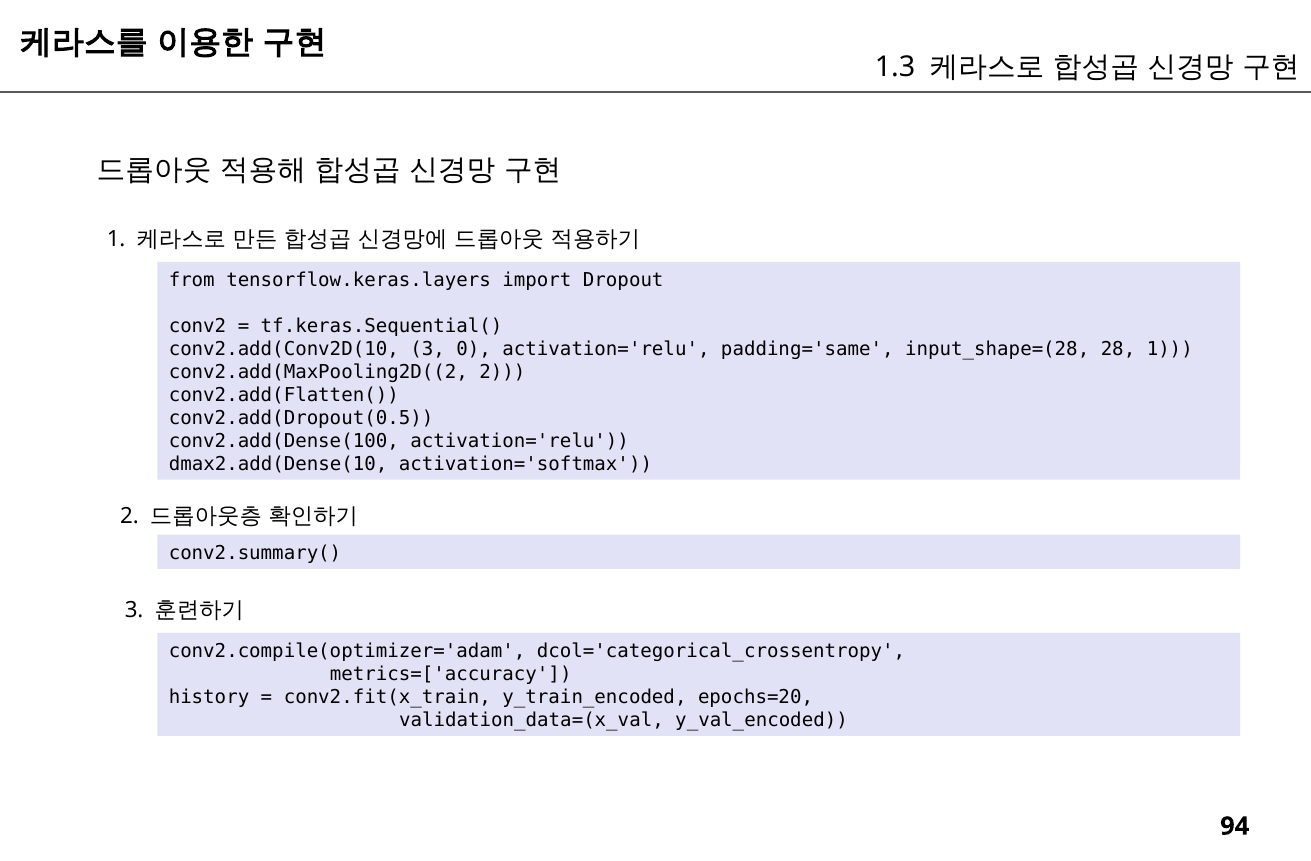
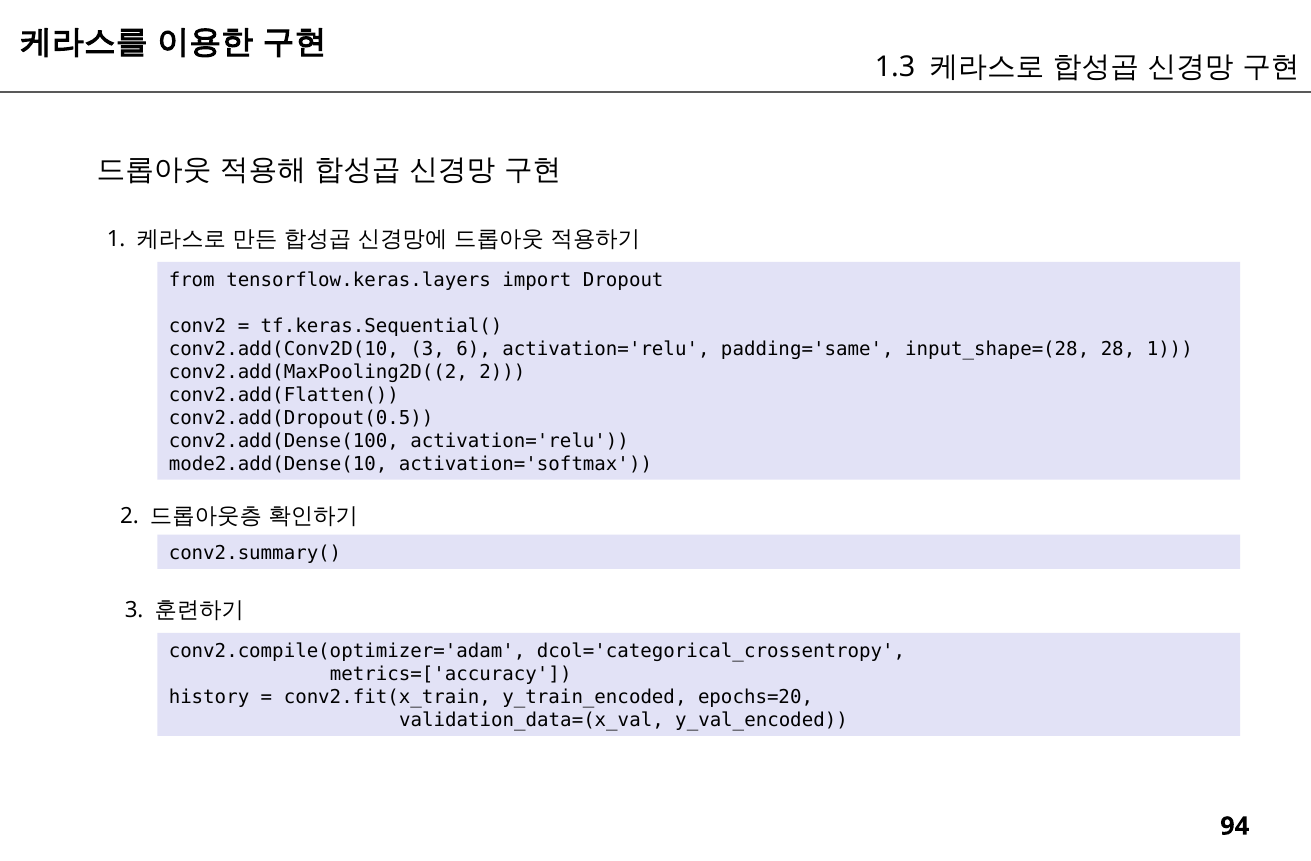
0: 0 -> 6
dmax2.add(Dense(10: dmax2.add(Dense(10 -> mode2.add(Dense(10
